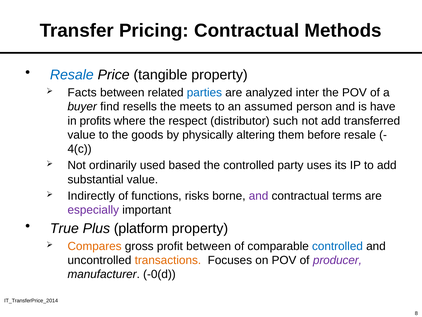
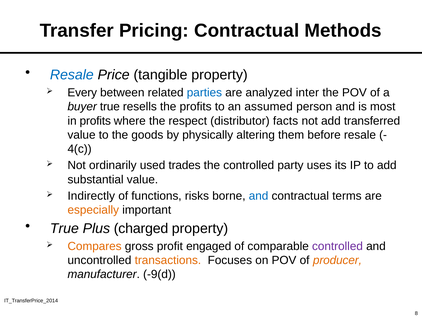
Facts: Facts -> Every
buyer find: find -> true
the meets: meets -> profits
have: have -> most
such: such -> facts
based: based -> trades
and at (259, 196) colour: purple -> blue
especially colour: purple -> orange
platform: platform -> charged
profit between: between -> engaged
controlled at (337, 246) colour: blue -> purple
producer colour: purple -> orange
-0(d: -0(d -> -9(d
